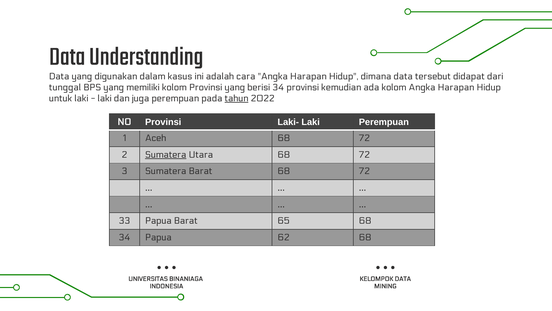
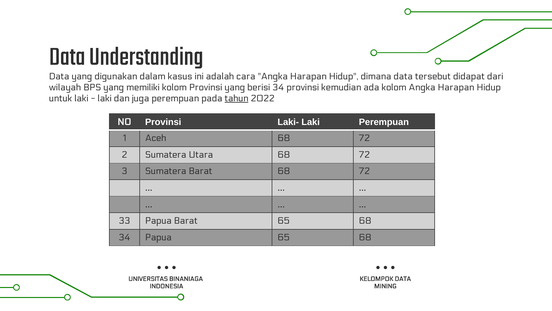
tunggal: tunggal -> wilayah
Sumatera at (166, 155) underline: present -> none
Papua 62: 62 -> 65
